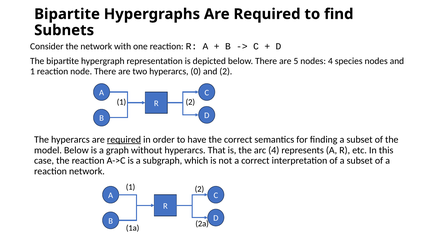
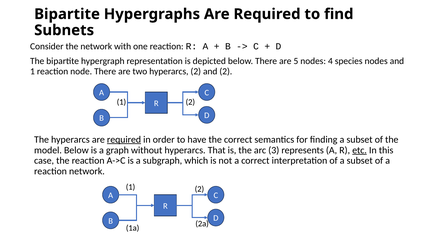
hyperarcs 0: 0 -> 2
arc 4: 4 -> 3
etc underline: none -> present
